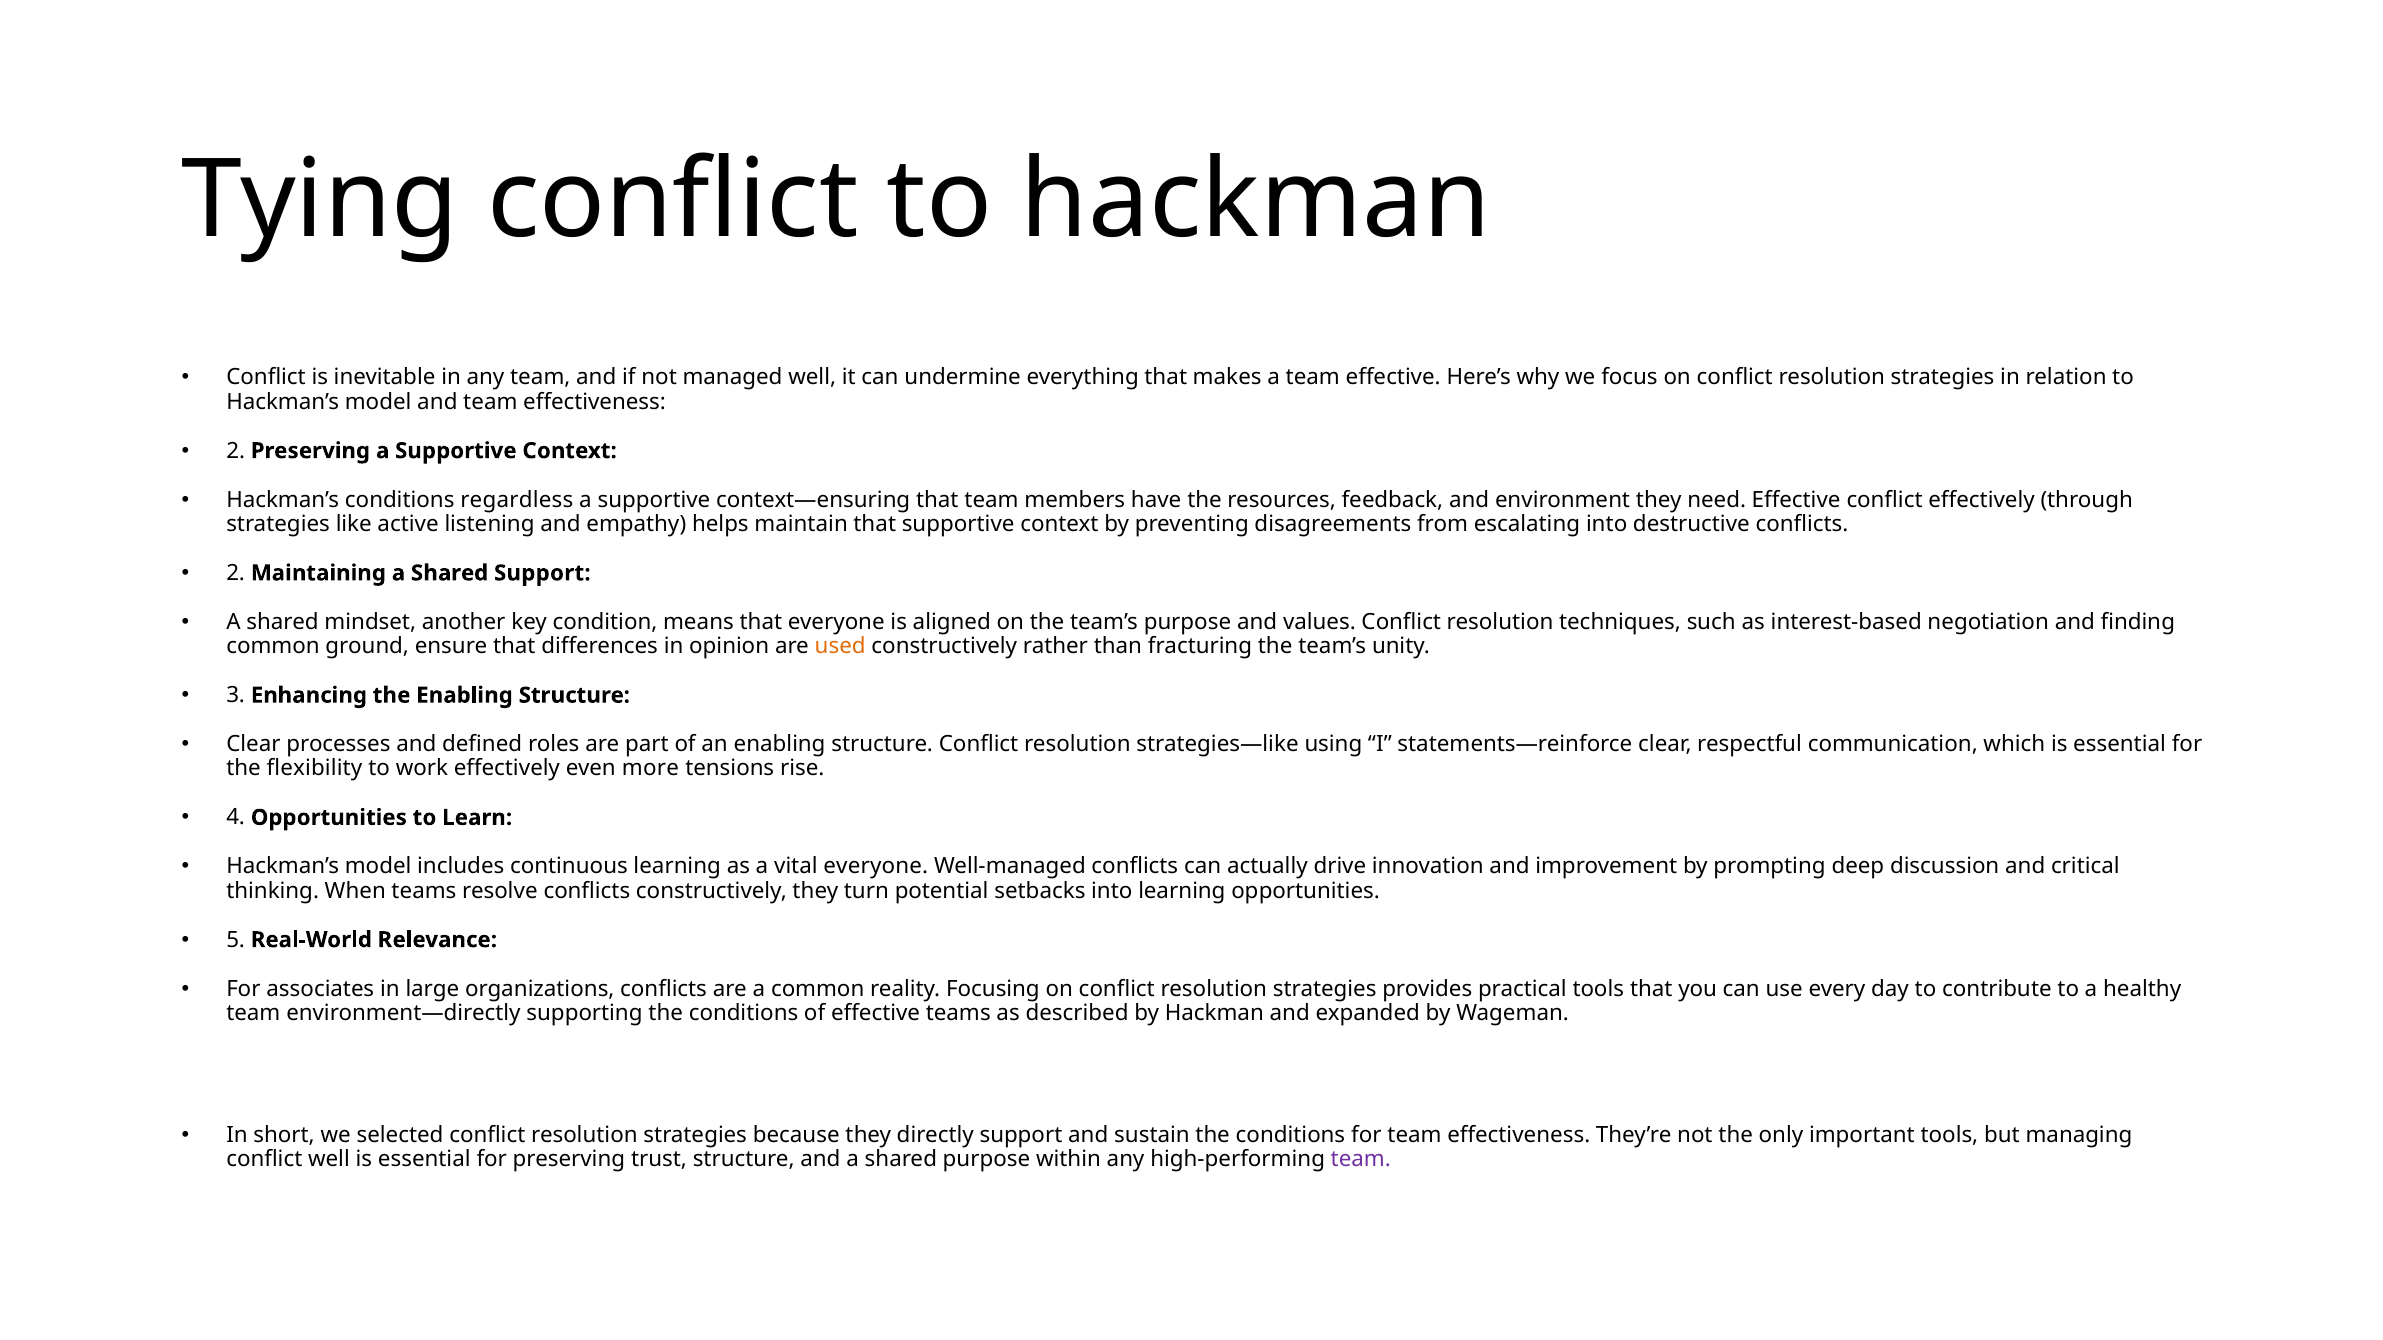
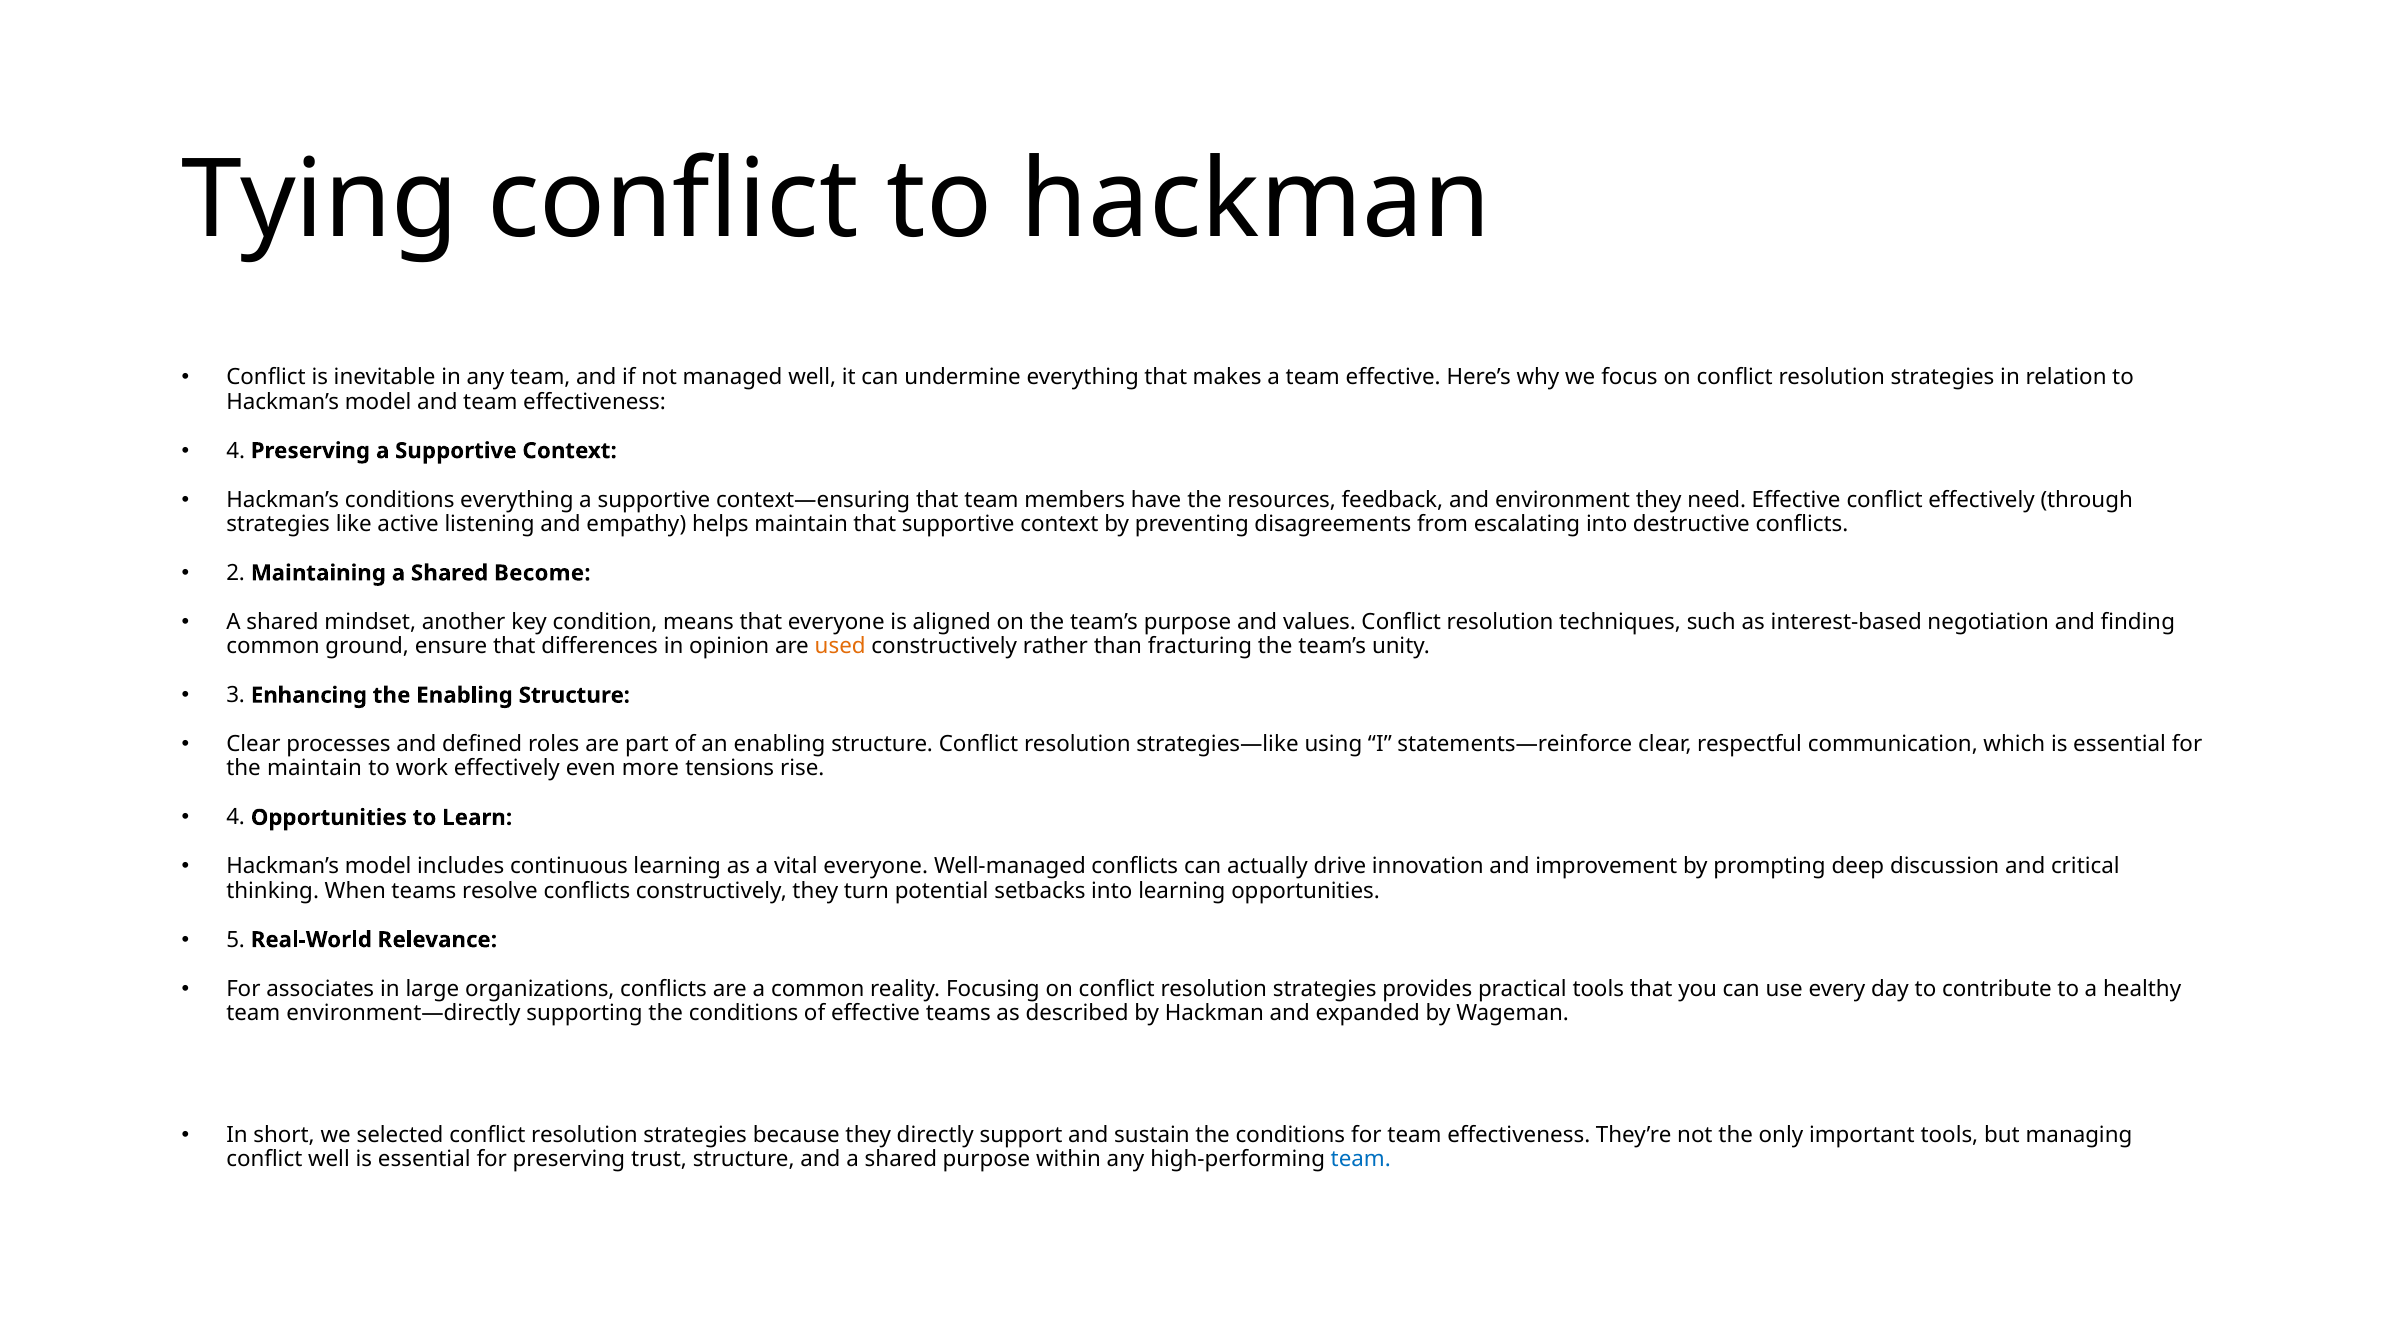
2 at (236, 451): 2 -> 4
conditions regardless: regardless -> everything
Shared Support: Support -> Become
the flexibility: flexibility -> maintain
team at (1361, 1160) colour: purple -> blue
